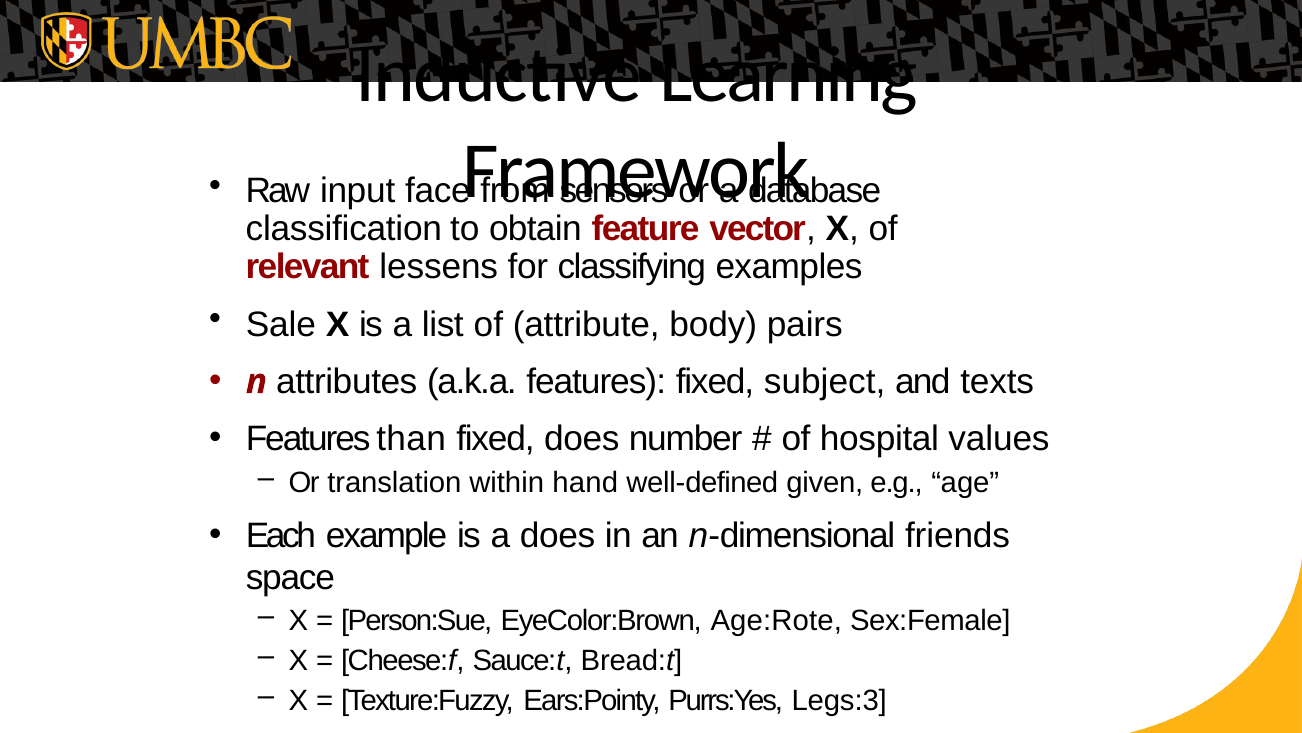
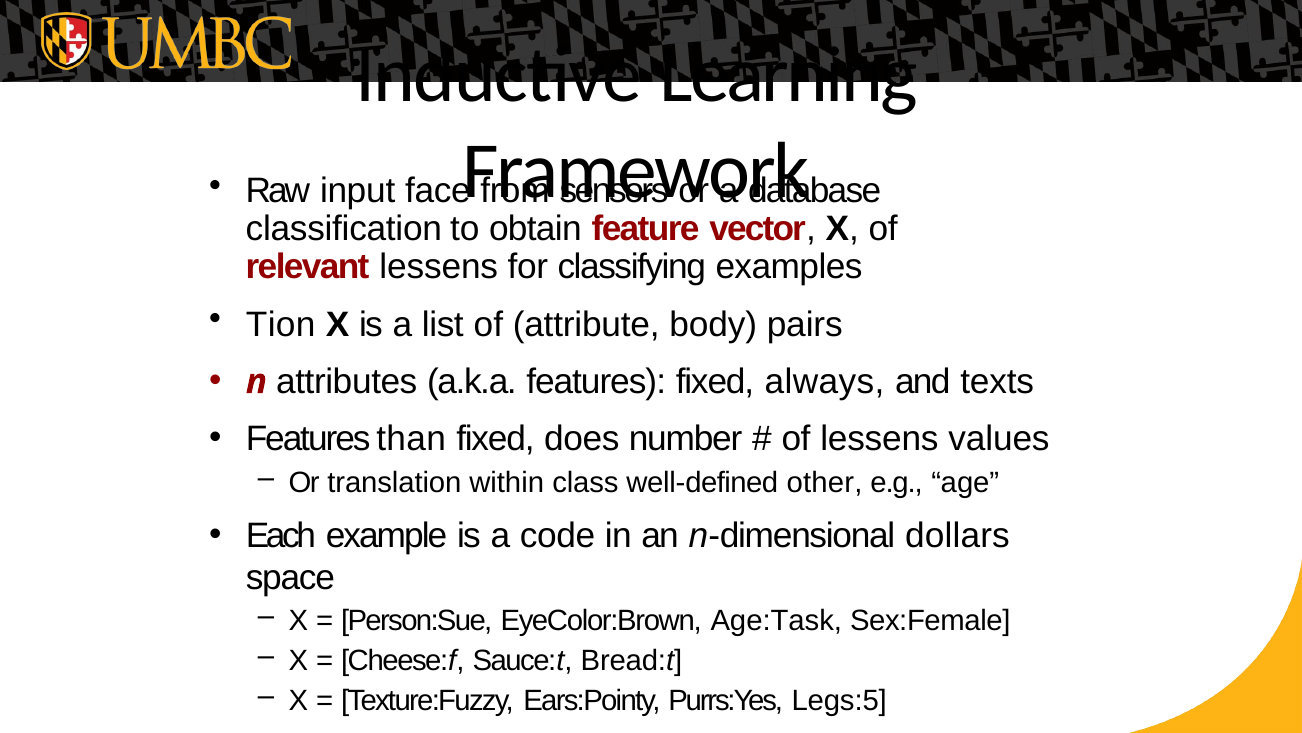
Sale: Sale -> Tion
subject: subject -> always
of hospital: hospital -> lessens
hand: hand -> class
given: given -> other
a does: does -> code
friends: friends -> dollars
Age:Rote: Age:Rote -> Age:Task
Legs:3: Legs:3 -> Legs:5
